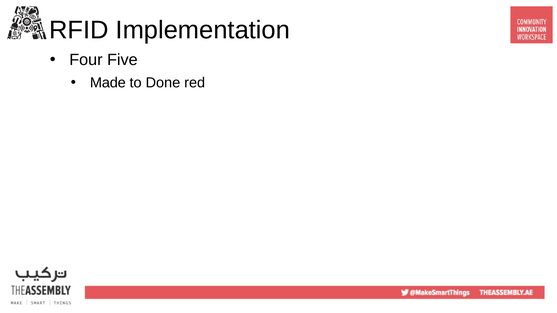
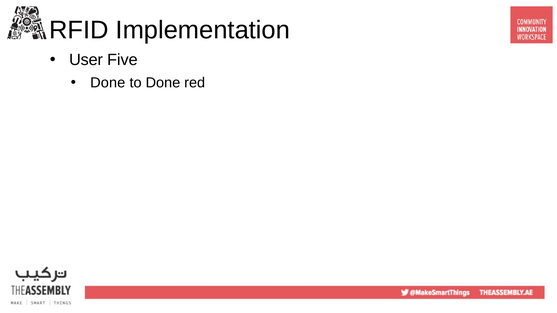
Four: Four -> User
Made at (108, 83): Made -> Done
